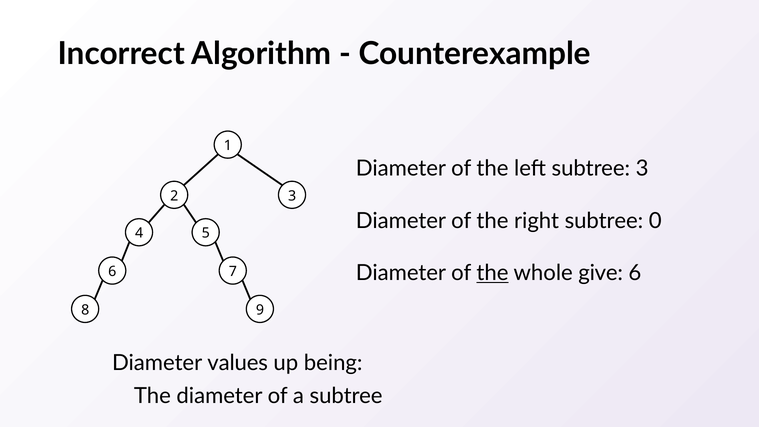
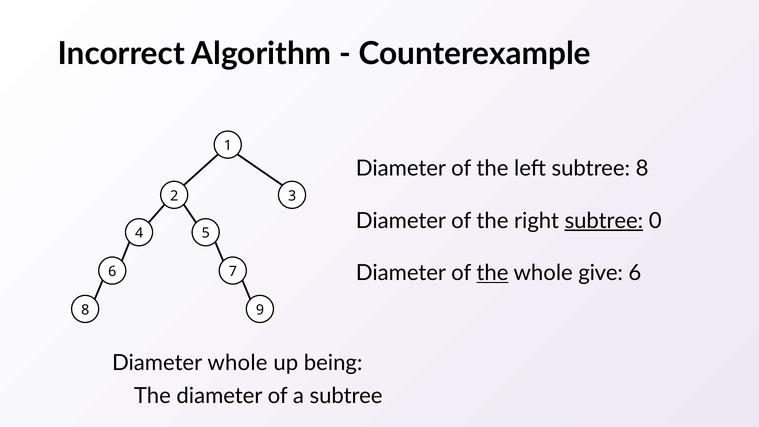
subtree 3: 3 -> 8
subtree at (604, 221) underline: none -> present
Diameter values: values -> whole
